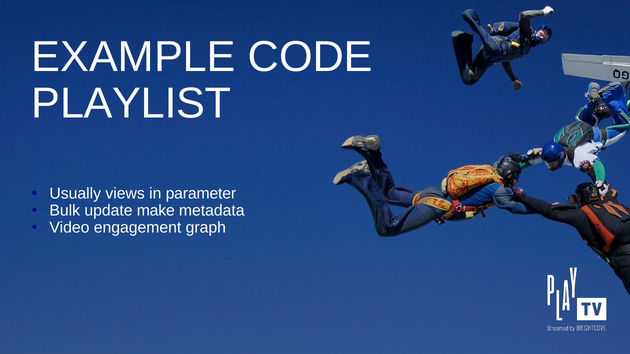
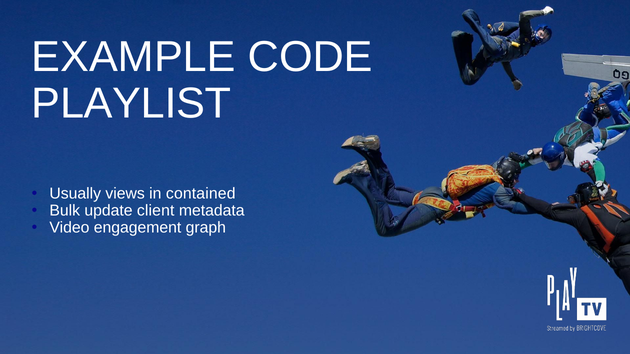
parameter: parameter -> contained
make: make -> client
